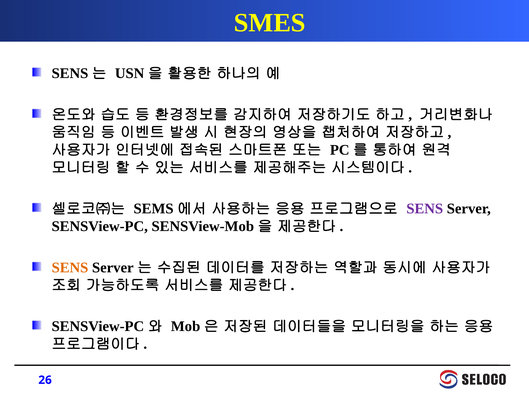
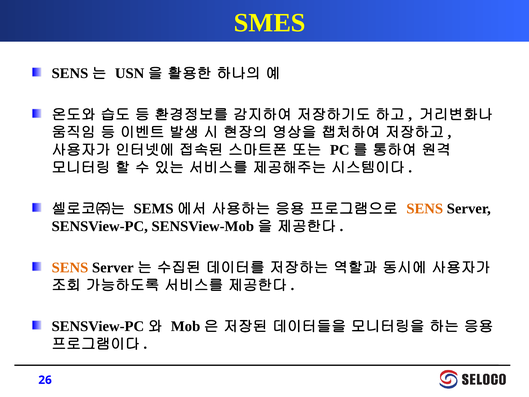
SENS at (425, 209) colour: purple -> orange
